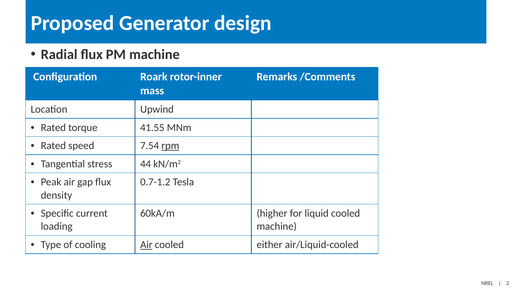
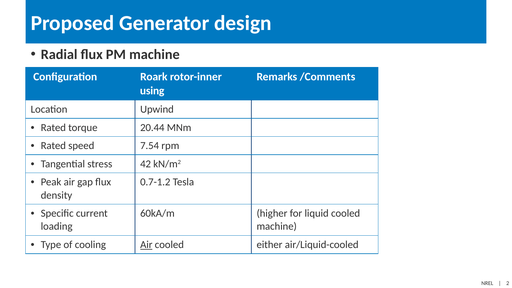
mass: mass -> using
41.55: 41.55 -> 20.44
rpm underline: present -> none
44: 44 -> 42
